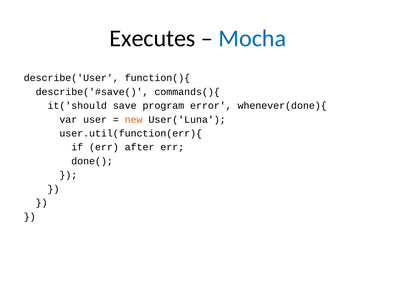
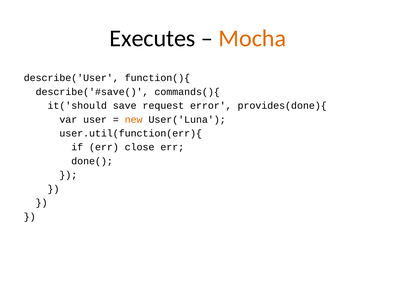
Mocha colour: blue -> orange
program: program -> request
whenever(done){: whenever(done){ -> provides(done){
after: after -> close
